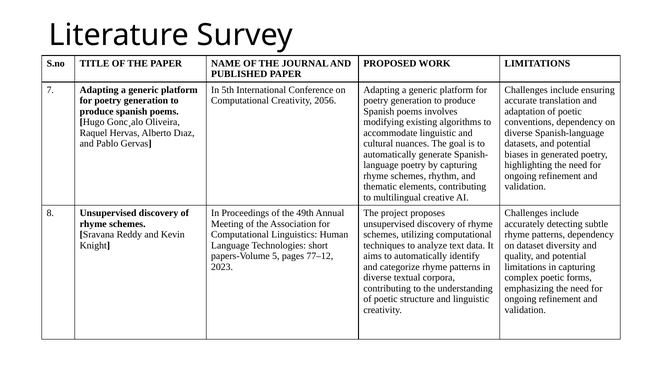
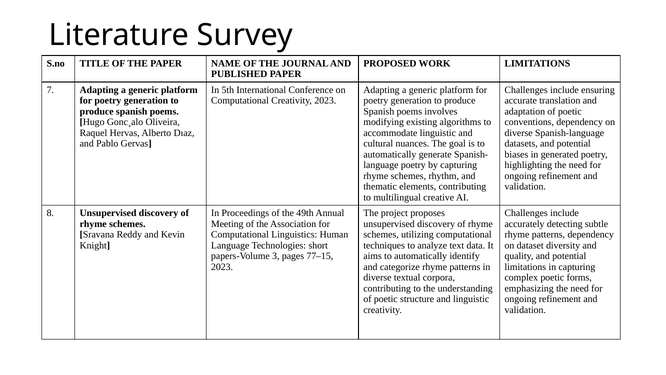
Creativity 2056: 2056 -> 2023
5: 5 -> 3
77–12: 77–12 -> 77–15
